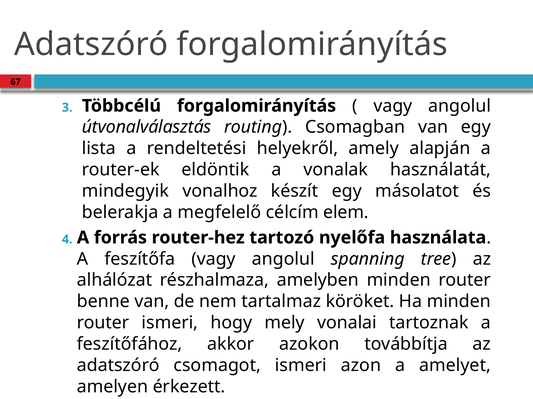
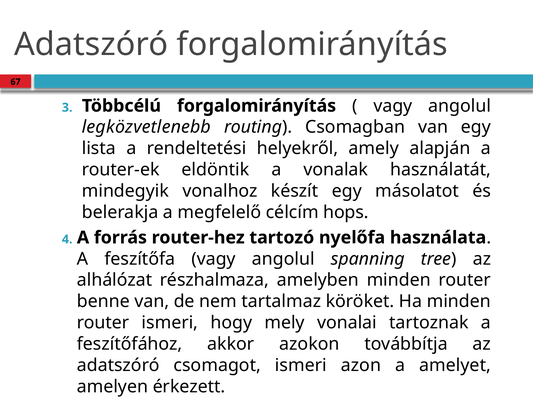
útvonalválasztás: útvonalválasztás -> legközvetlenebb
elem: elem -> hops
